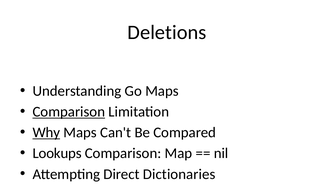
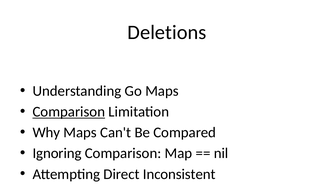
Why underline: present -> none
Lookups: Lookups -> Ignoring
Dictionaries: Dictionaries -> Inconsistent
